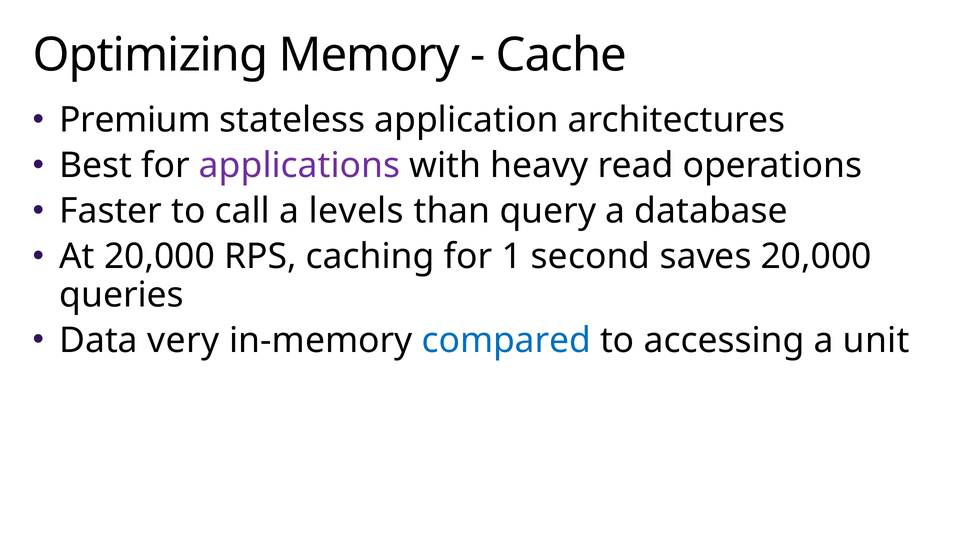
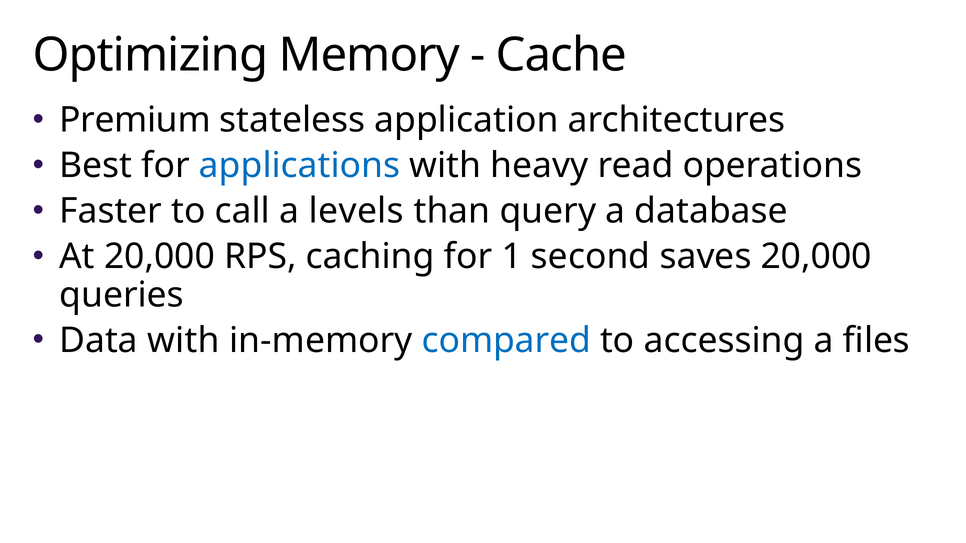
applications colour: purple -> blue
Data very: very -> with
unit: unit -> files
